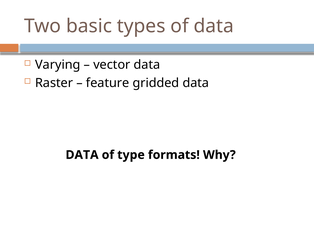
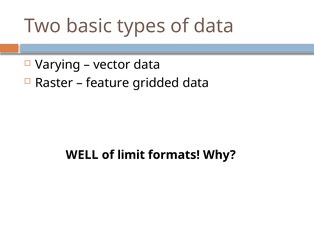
DATA at (82, 155): DATA -> WELL
type: type -> limit
